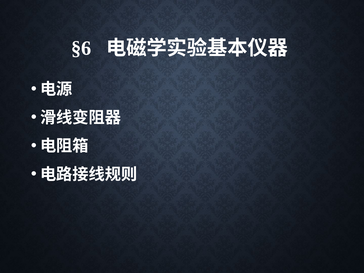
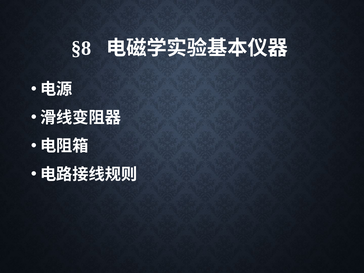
§6: §6 -> §8
